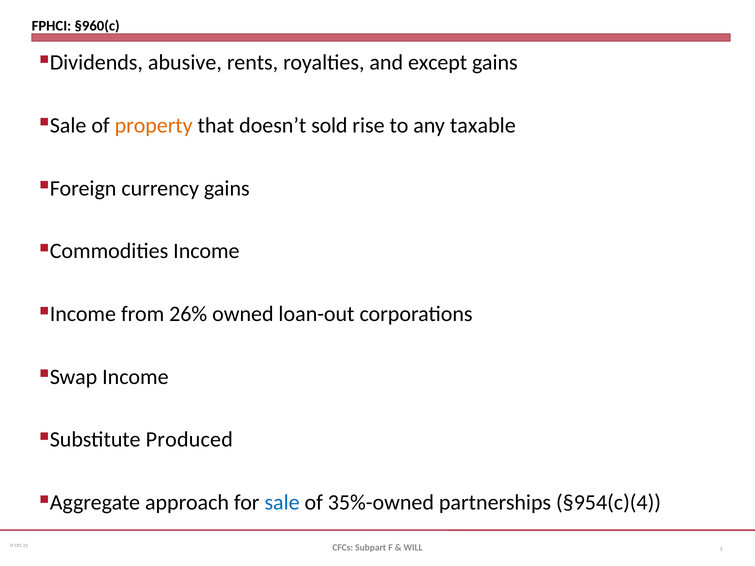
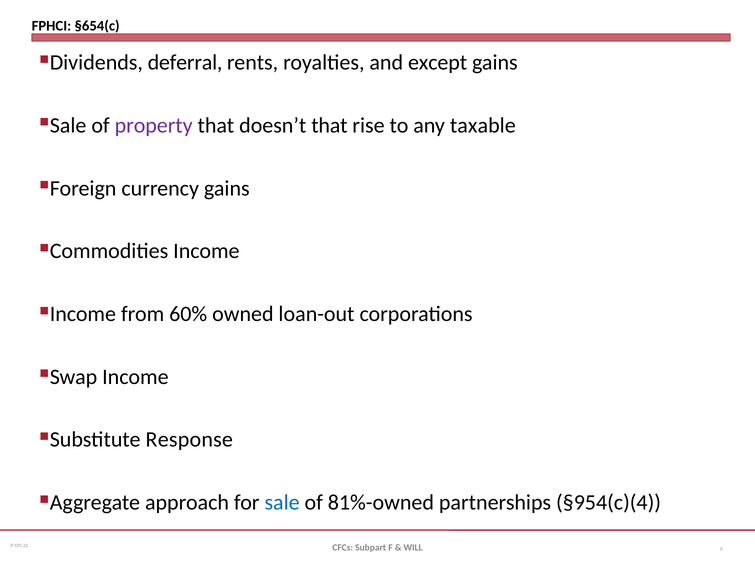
§960(c: §960(c -> §654(c
abusive: abusive -> deferral
property colour: orange -> purple
doesn’t sold: sold -> that
26%: 26% -> 60%
Produced: Produced -> Response
35%-owned: 35%-owned -> 81%-owned
